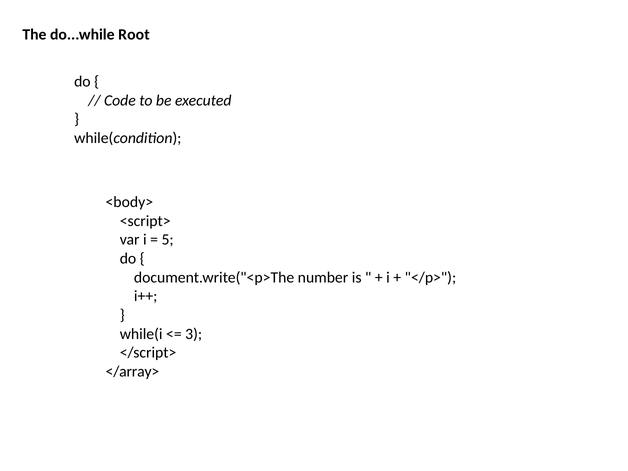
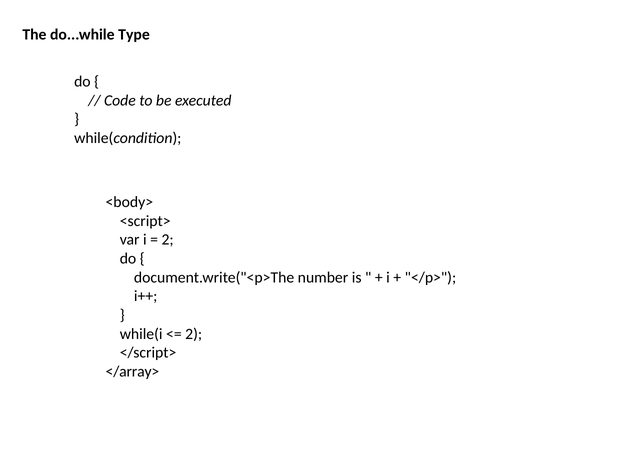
Root: Root -> Type
5 at (168, 240): 5 -> 2
3 at (194, 334): 3 -> 2
